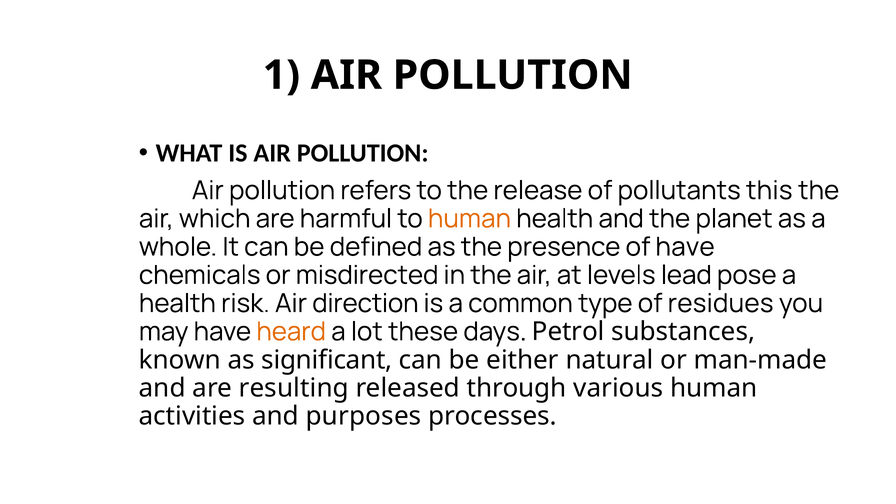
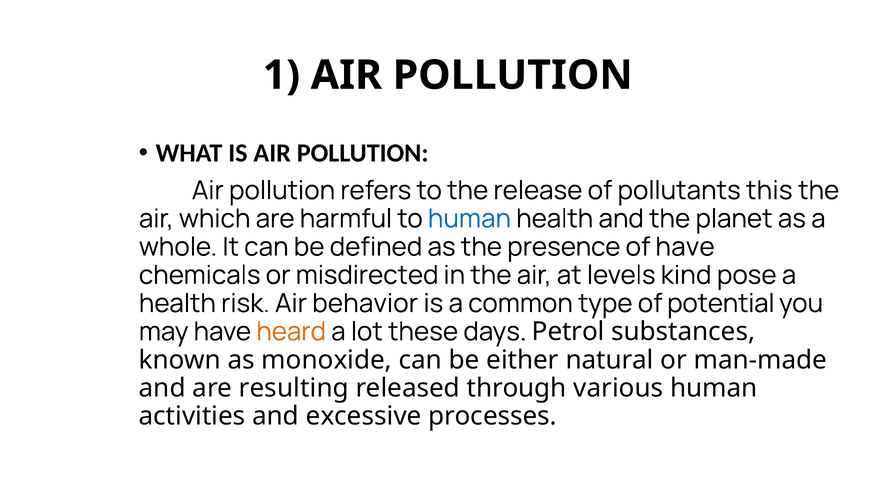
human at (469, 219) colour: orange -> blue
lead: lead -> kind
direction: direction -> behavior
residues: residues -> potential
significant: significant -> monoxide
purposes: purposes -> excessive
